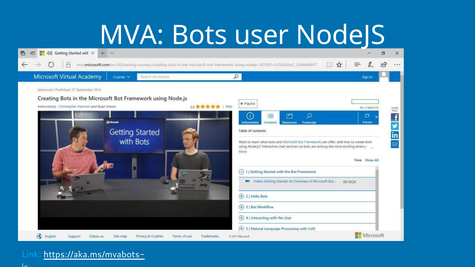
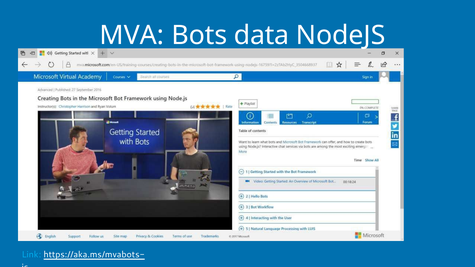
user: user -> data
